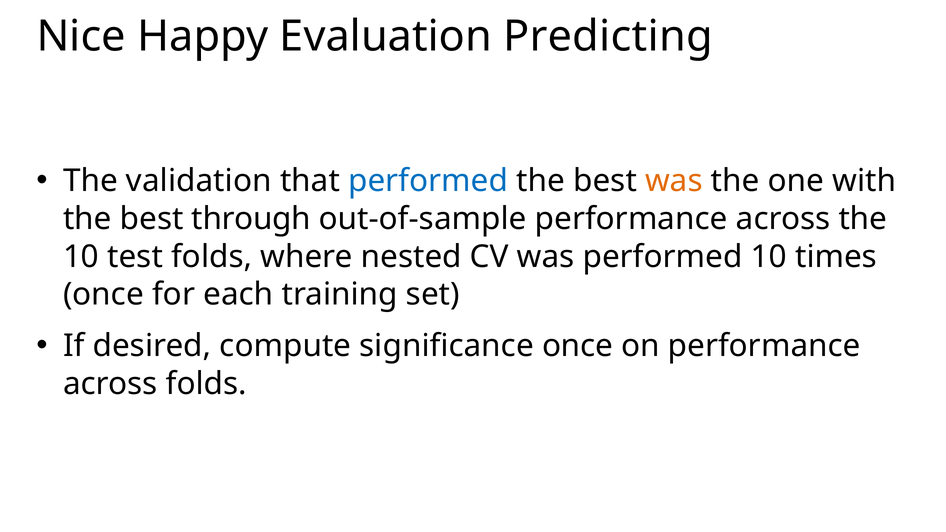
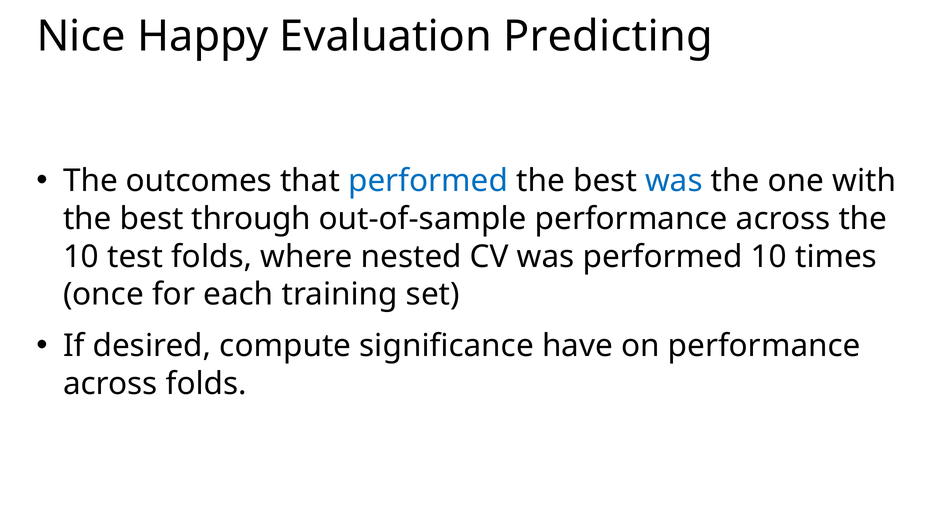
validation: validation -> outcomes
was at (674, 181) colour: orange -> blue
significance once: once -> have
